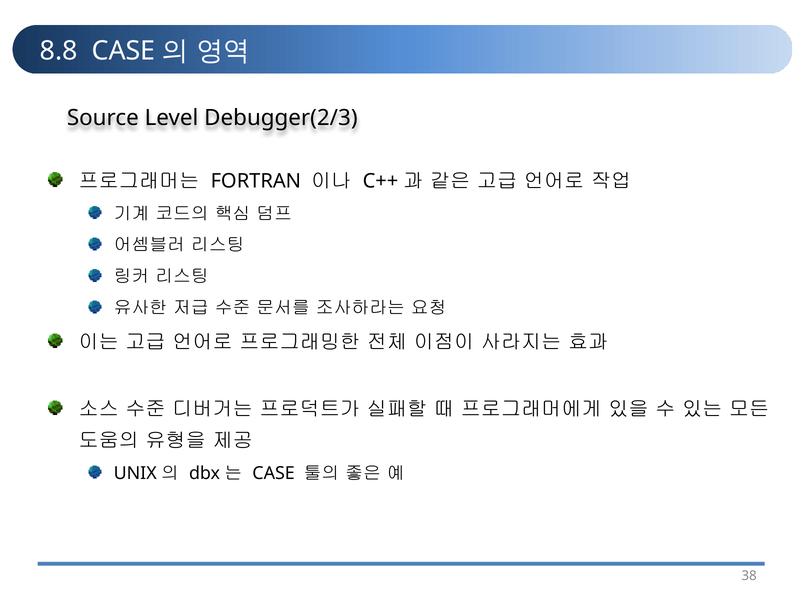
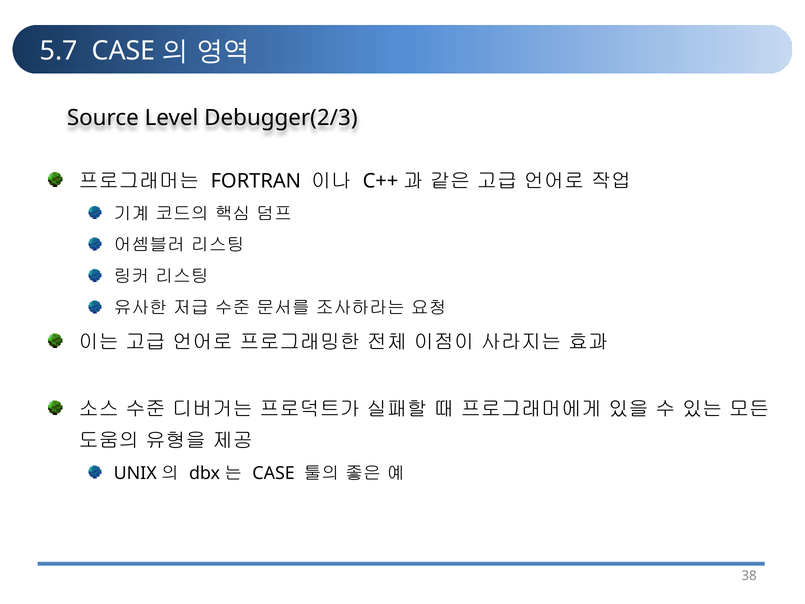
8.8: 8.8 -> 5.7
